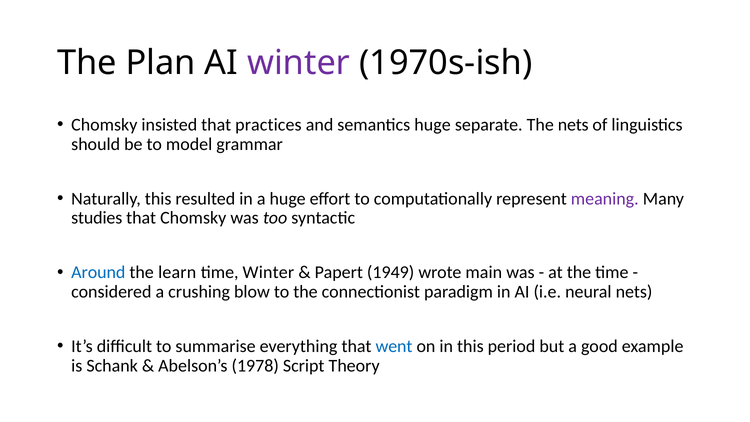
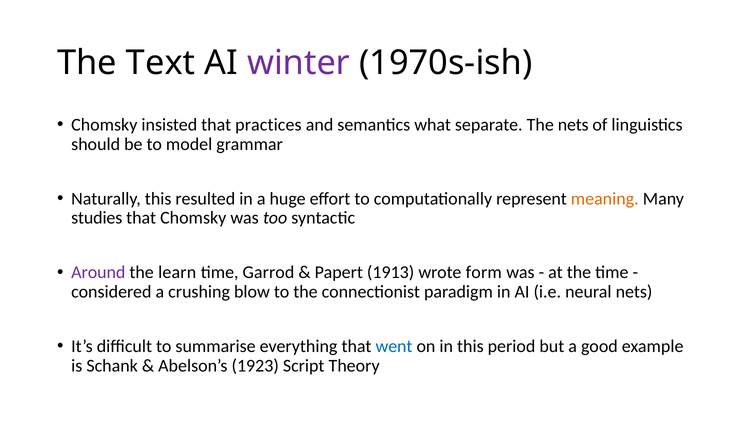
Plan: Plan -> Text
semantics huge: huge -> what
meaning colour: purple -> orange
Around colour: blue -> purple
time Winter: Winter -> Garrod
1949: 1949 -> 1913
main: main -> form
1978: 1978 -> 1923
